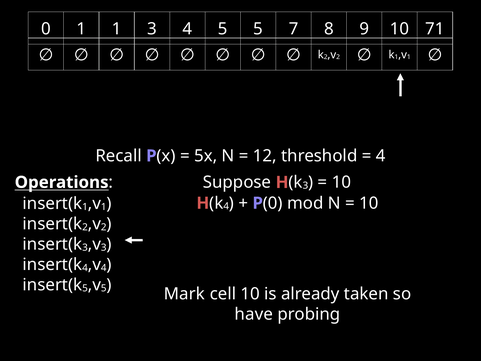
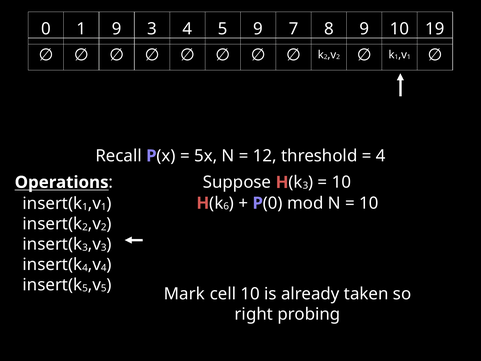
1 1: 1 -> 9
5 5: 5 -> 9
71: 71 -> 19
4 at (226, 206): 4 -> 6
have: have -> right
